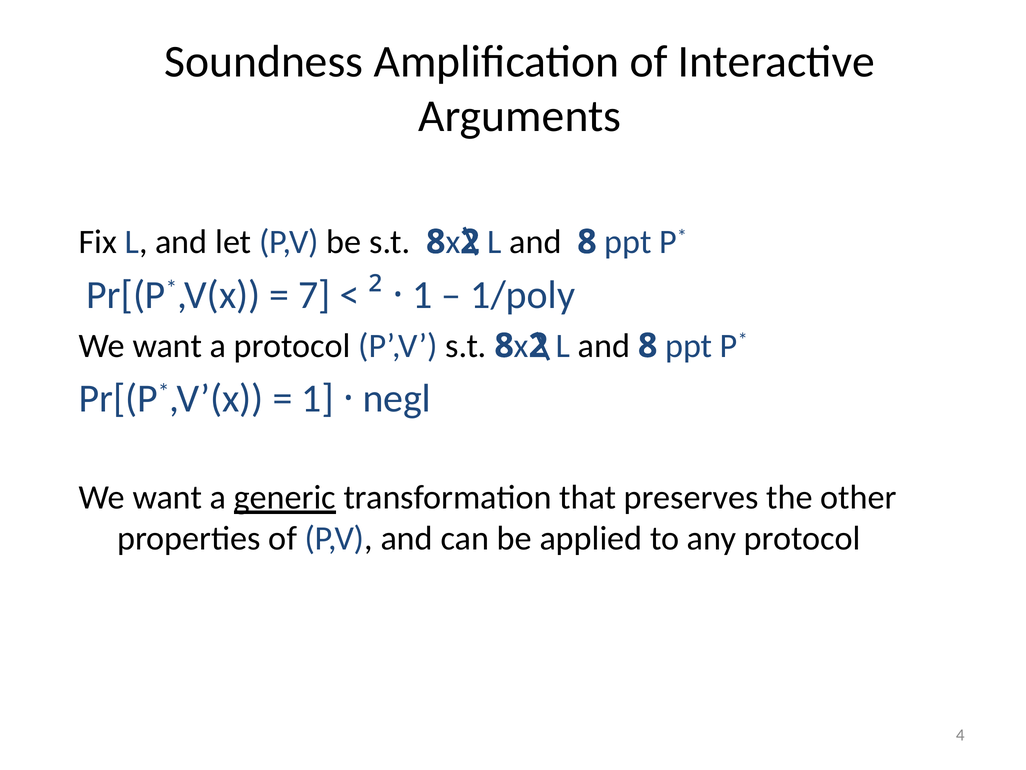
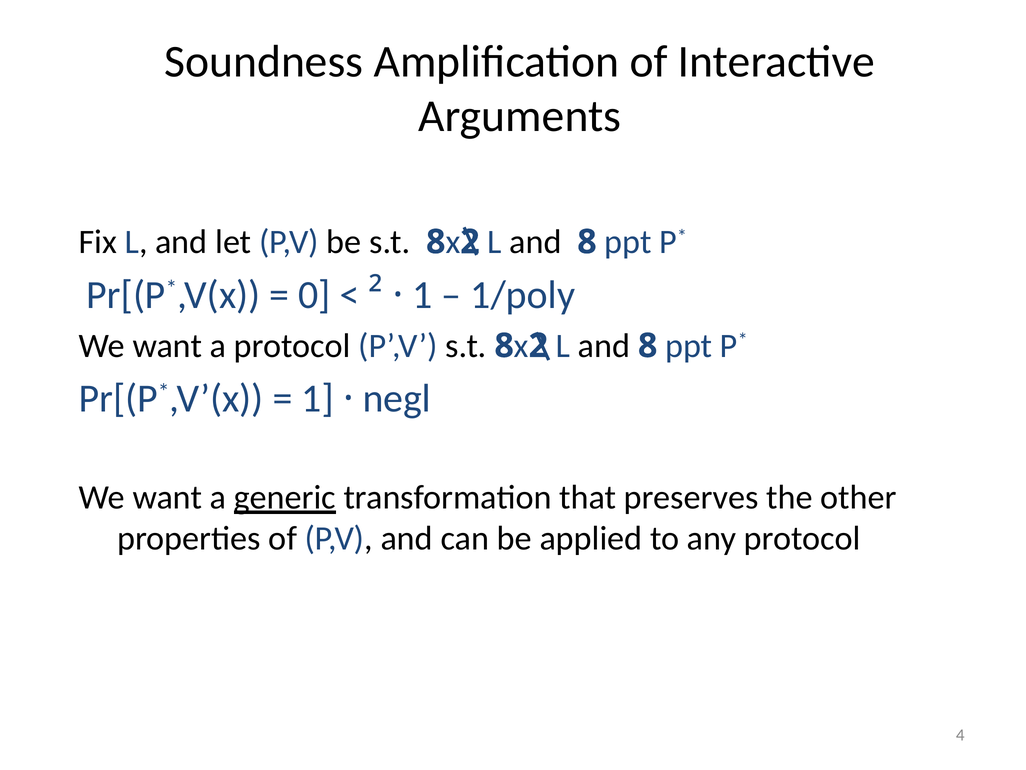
7: 7 -> 0
